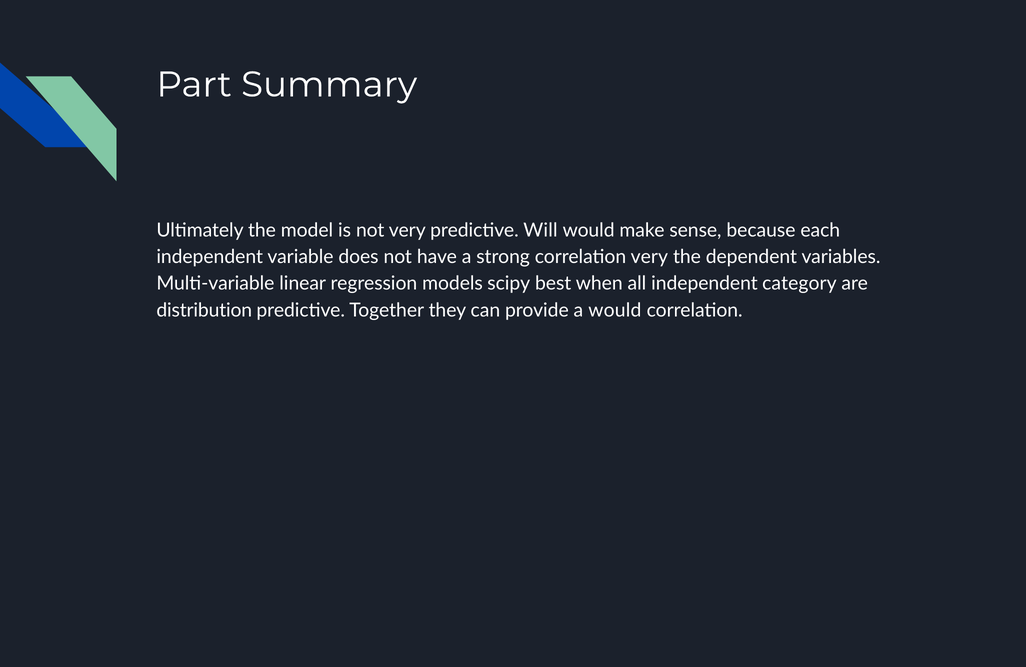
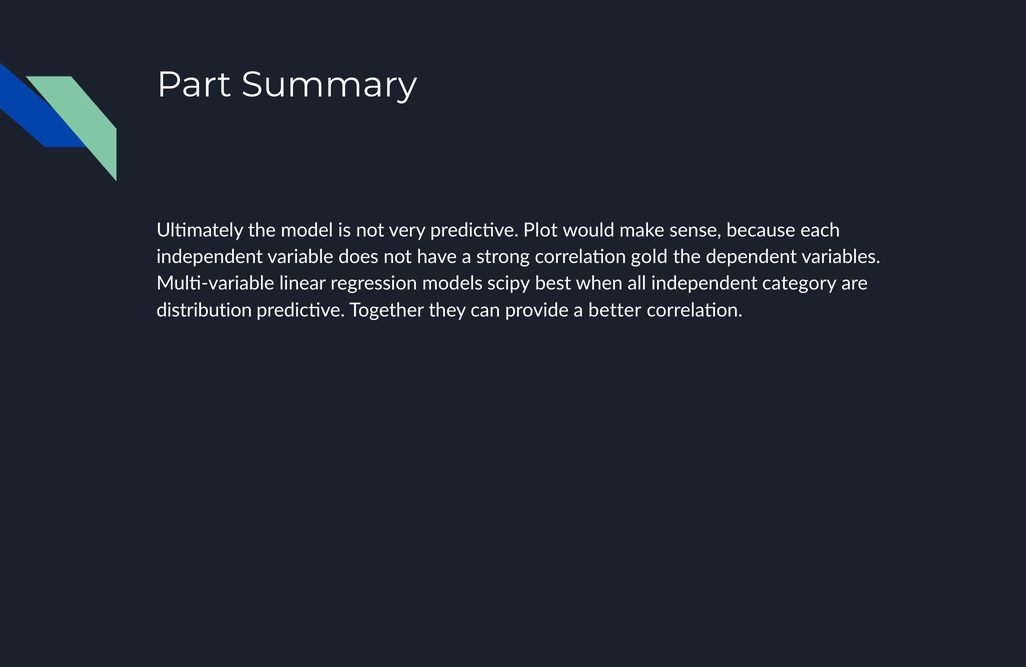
Will: Will -> Plot
correlation very: very -> gold
a would: would -> better
